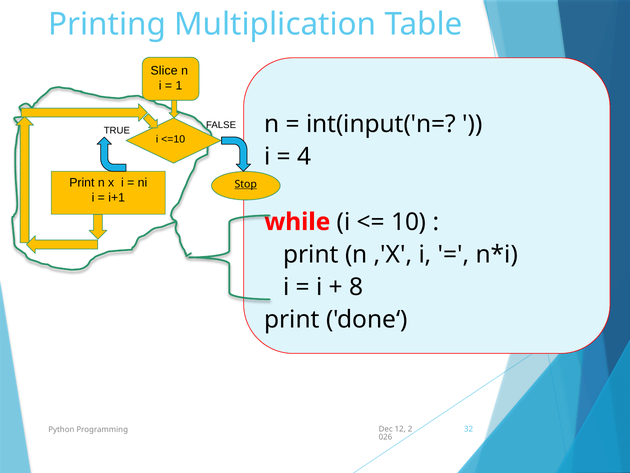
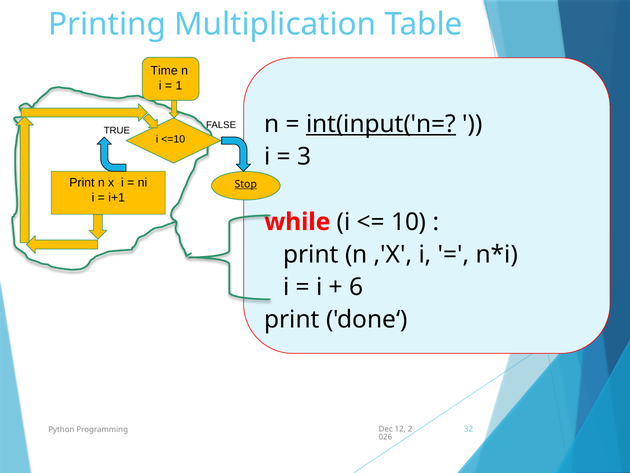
Slice: Slice -> Time
int(input('n= underline: none -> present
4: 4 -> 3
8: 8 -> 6
